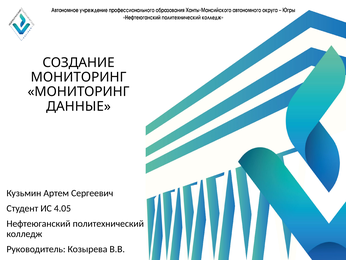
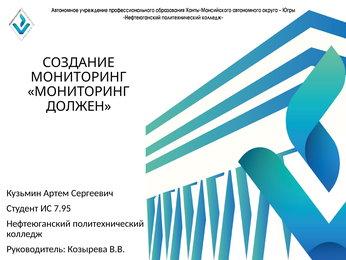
ДАННЫЕ: ДАННЫЕ -> ДОЛЖЕН
4.05: 4.05 -> 7.95
